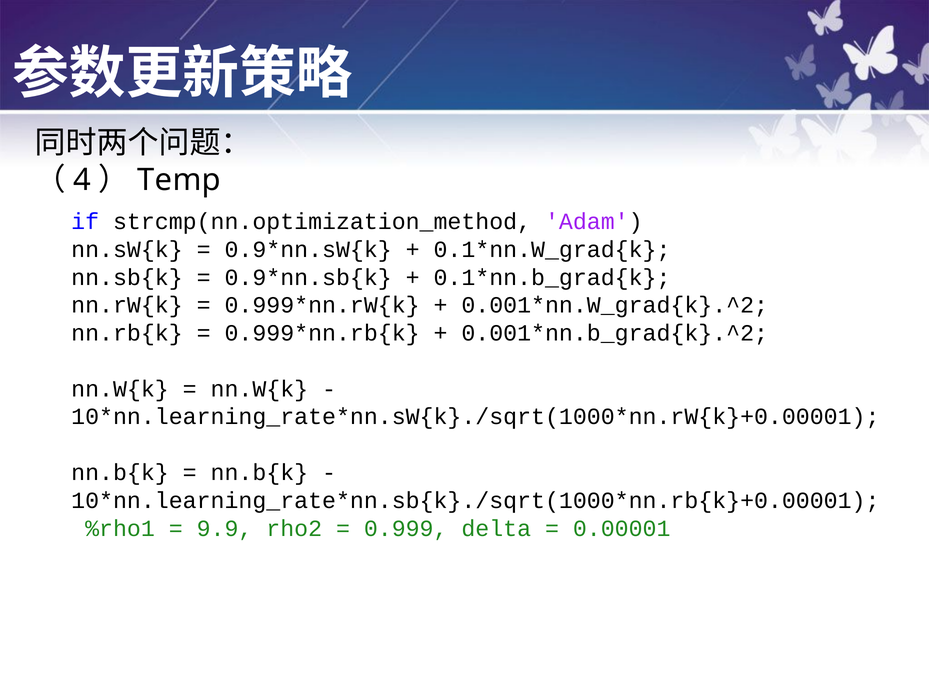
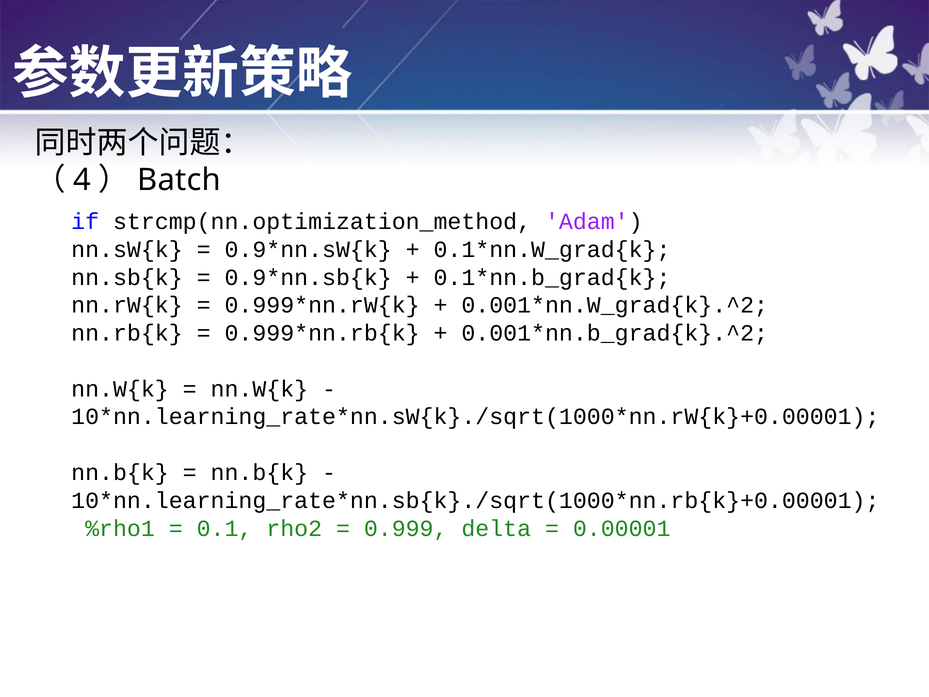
Temp: Temp -> Batch
9.9: 9.9 -> 0.1
